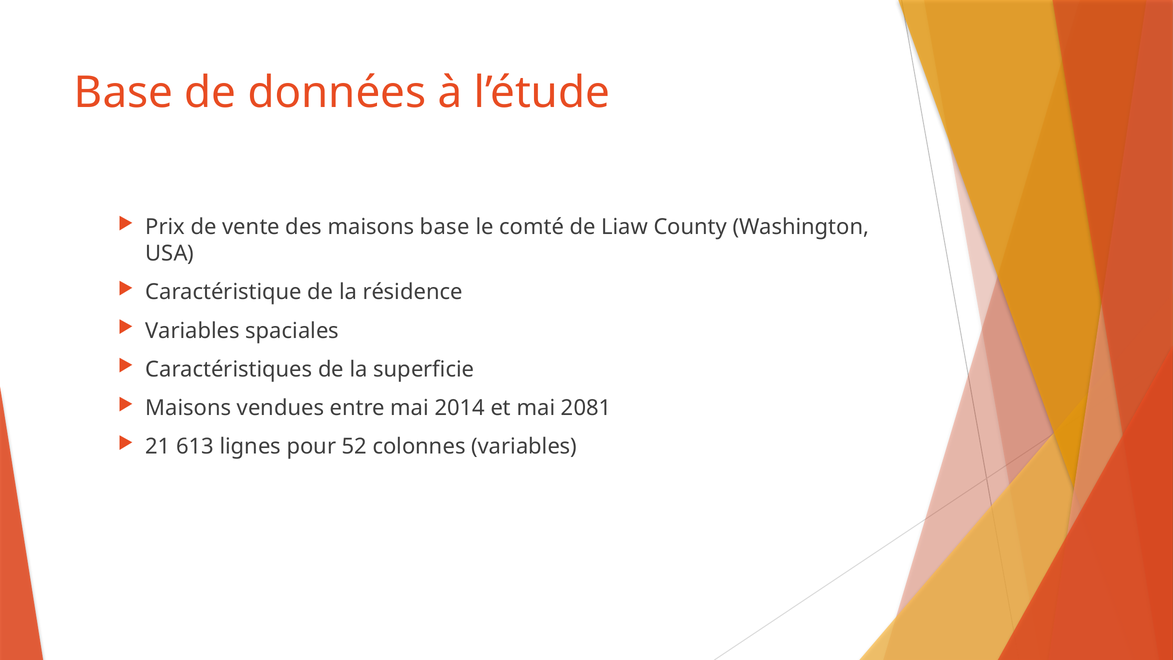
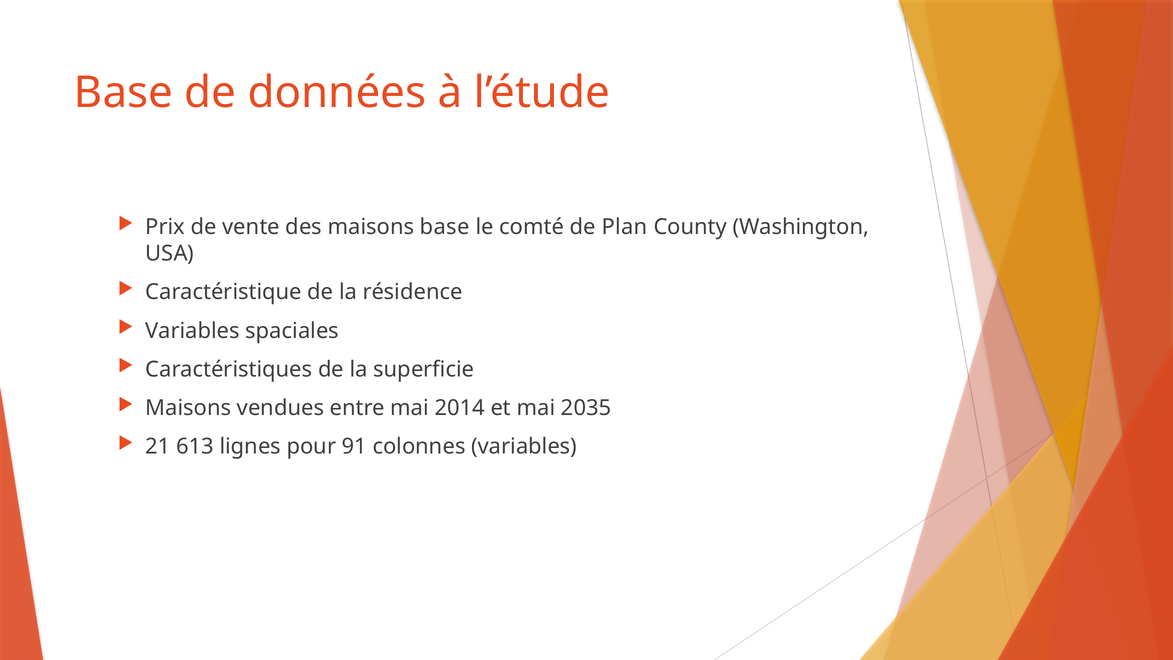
Liaw: Liaw -> Plan
2081: 2081 -> 2035
52: 52 -> 91
